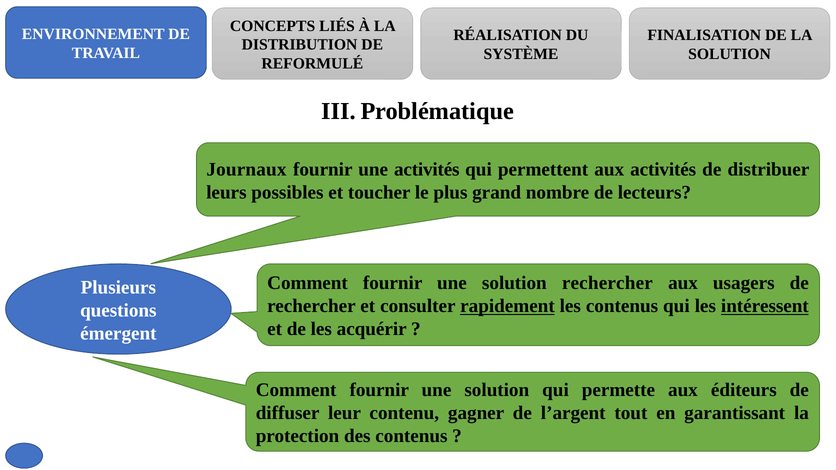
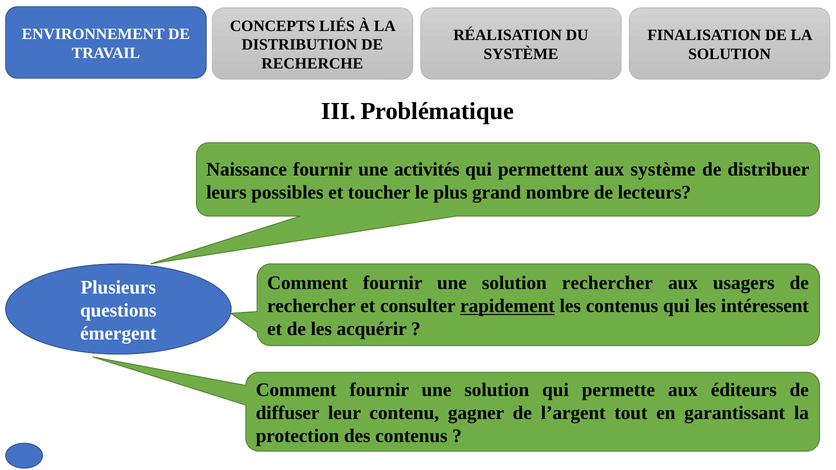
REFORMULÉ: REFORMULÉ -> RECHERCHE
Journaux: Journaux -> Naissance
aux activités: activités -> système
intéressent underline: present -> none
